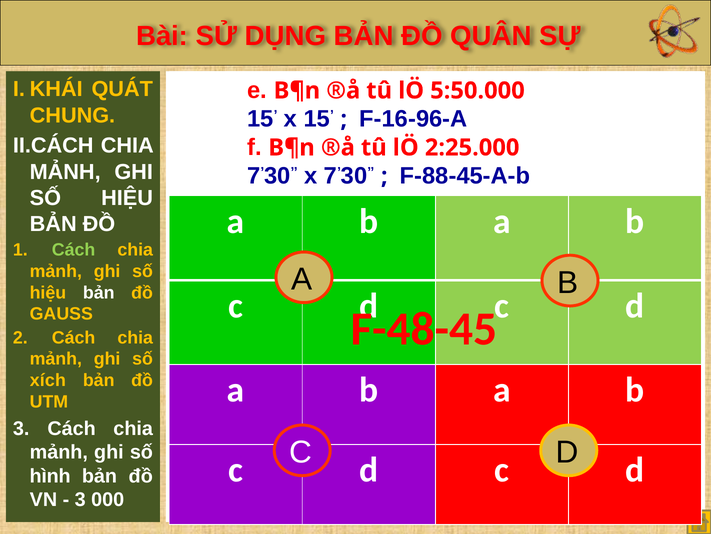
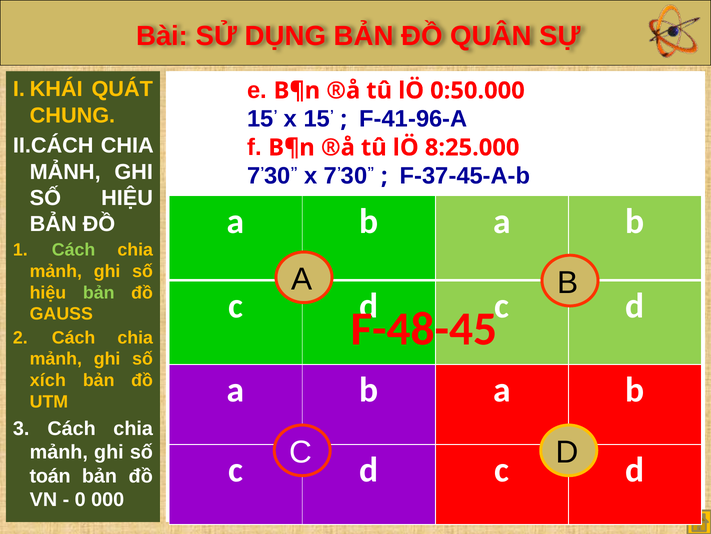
5:50.000: 5:50.000 -> 0:50.000
F-16-96-A: F-16-96-A -> F-41-96-A
2:25.000: 2:25.000 -> 8:25.000
F-88-45-A-b: F-88-45-A-b -> F-37-45-A-b
bản at (99, 292) colour: white -> light green
hình: hình -> toán
3 at (80, 499): 3 -> 0
